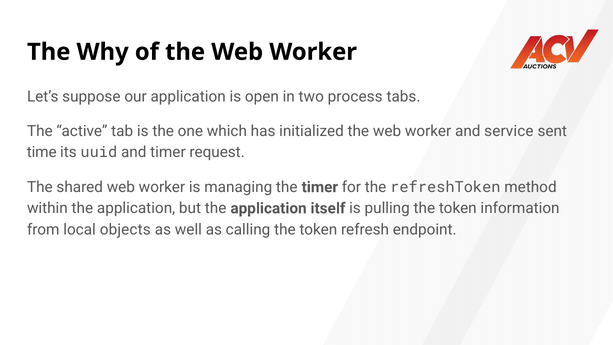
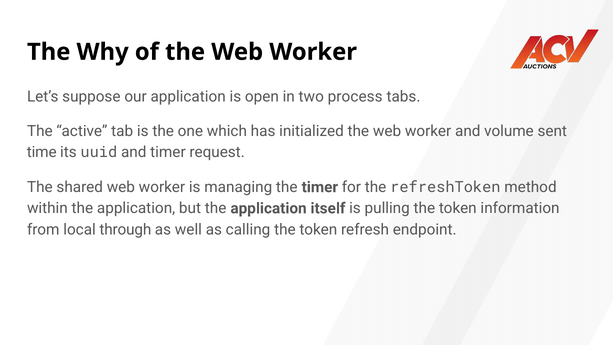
service: service -> volume
objects: objects -> through
